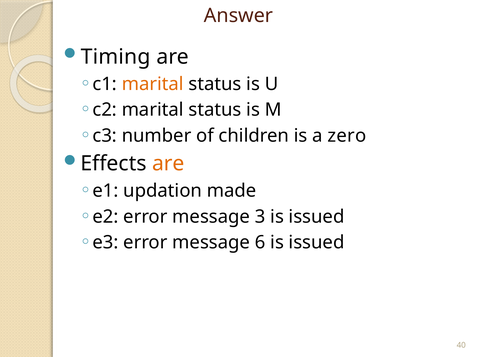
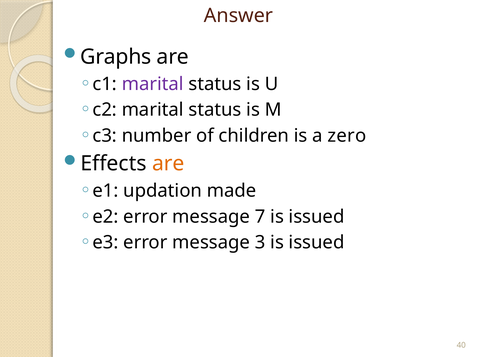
Timing: Timing -> Graphs
marital at (153, 84) colour: orange -> purple
3: 3 -> 7
6: 6 -> 3
